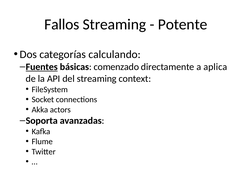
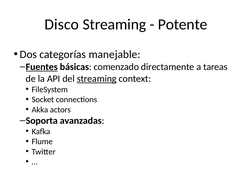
Fallos: Fallos -> Disco
calculando: calculando -> manejable
aplica: aplica -> tareas
streaming at (97, 79) underline: none -> present
